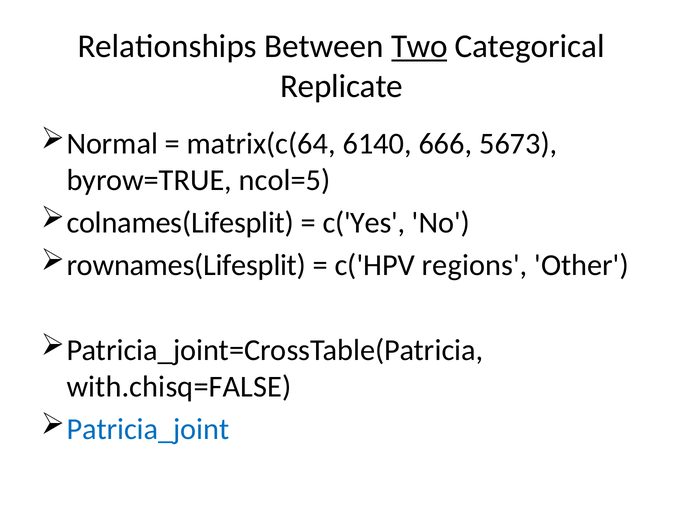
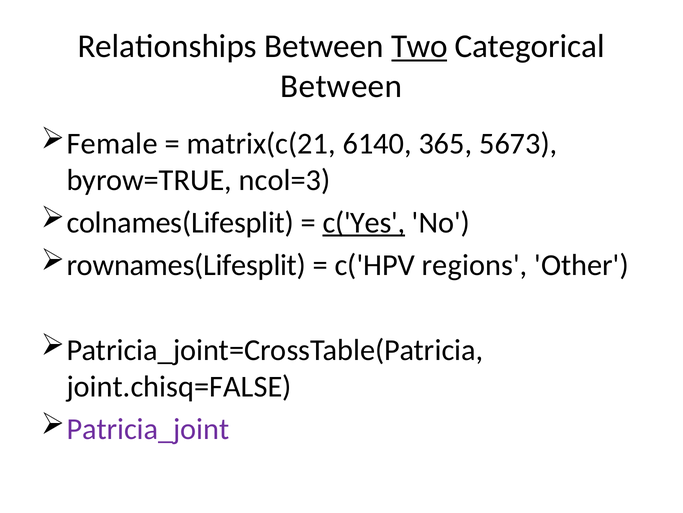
Replicate at (342, 86): Replicate -> Between
Normal: Normal -> Female
matrix(c(64: matrix(c(64 -> matrix(c(21
666: 666 -> 365
ncol=5: ncol=5 -> ncol=3
c('Yes underline: none -> present
with.chisq=FALSE: with.chisq=FALSE -> joint.chisq=FALSE
Patricia_joint colour: blue -> purple
